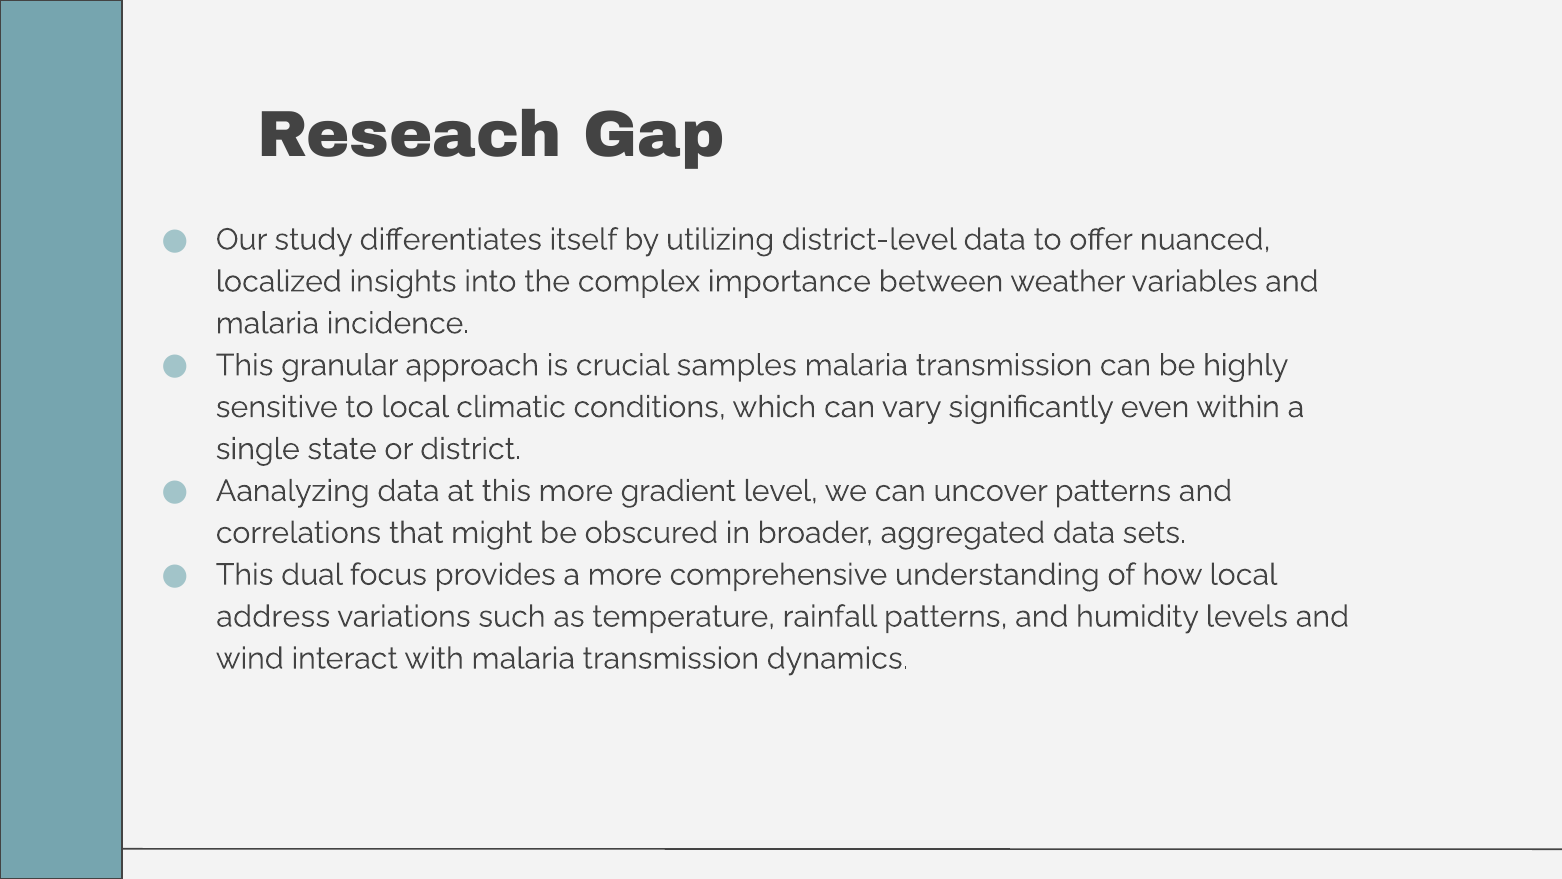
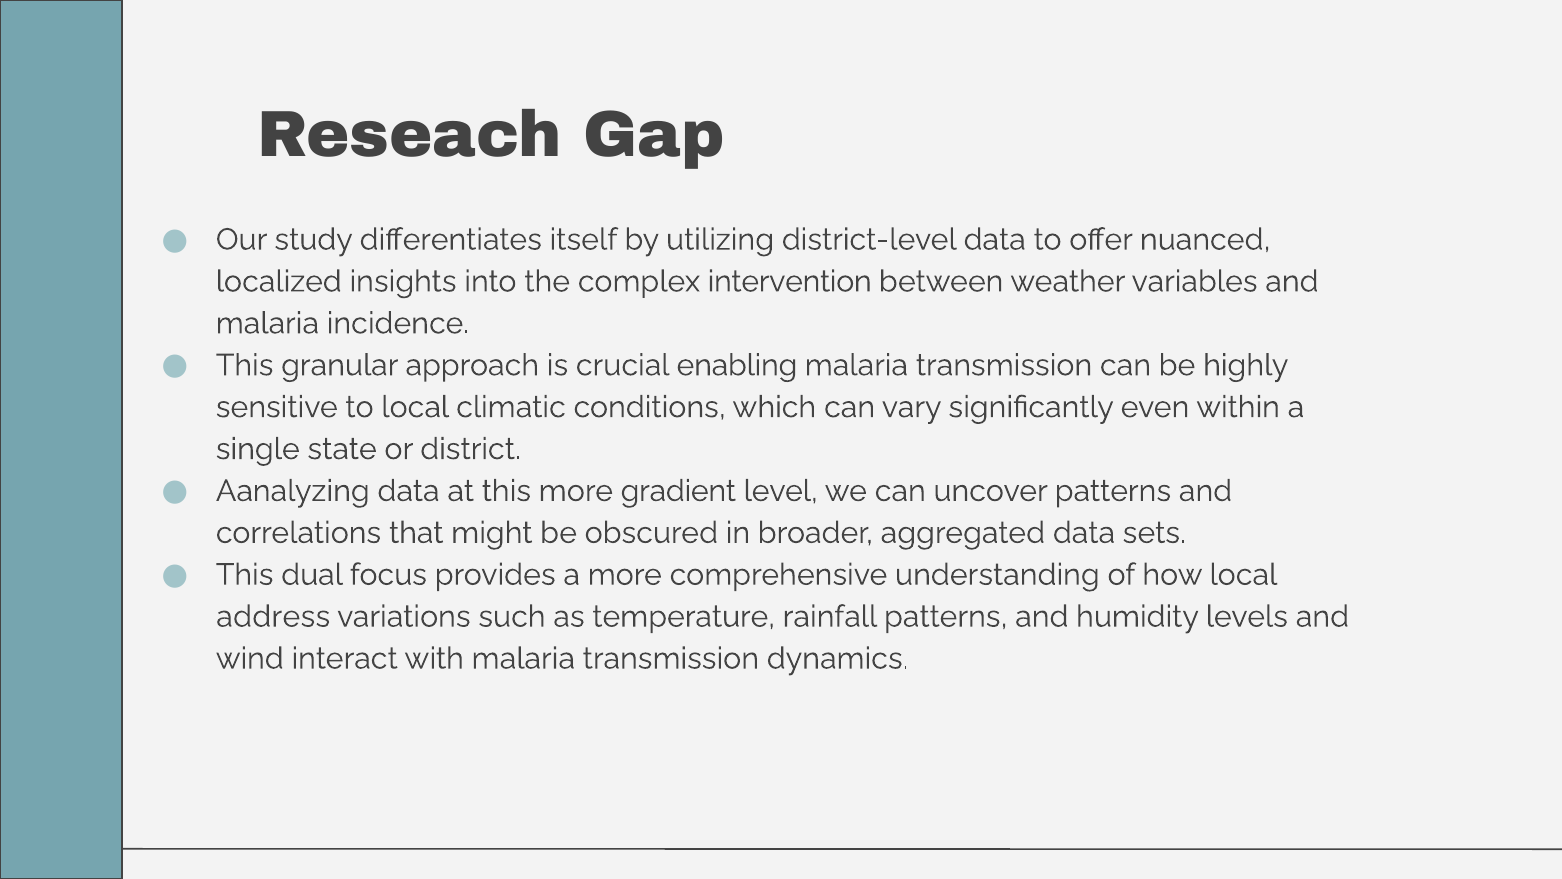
importance: importance -> intervention
samples: samples -> enabling
